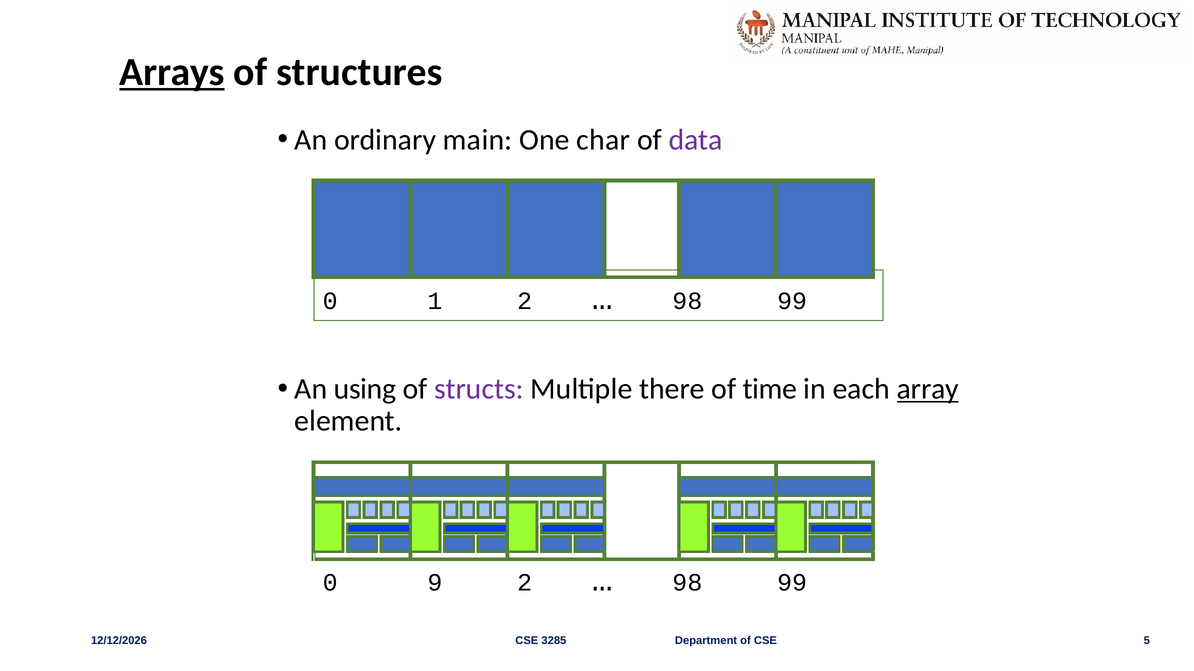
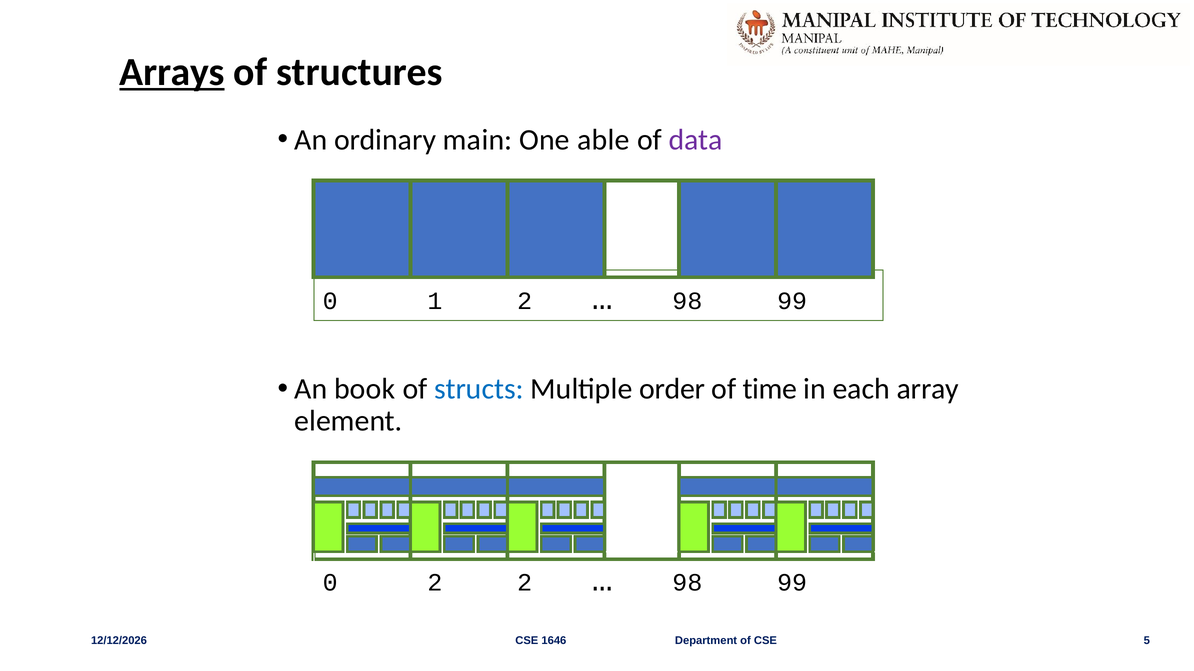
char: char -> able
using: using -> book
structs colour: purple -> blue
there: there -> order
array underline: present -> none
0 9: 9 -> 2
3285: 3285 -> 1646
